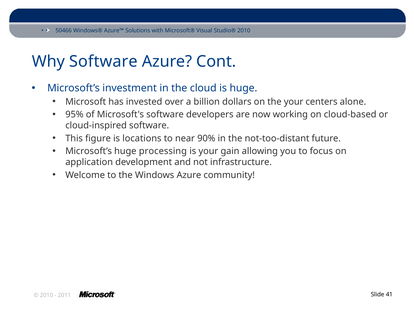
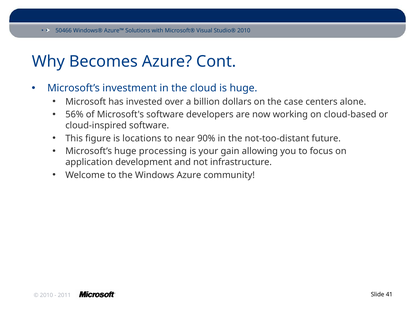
Why Software: Software -> Becomes
the your: your -> case
95%: 95% -> 56%
